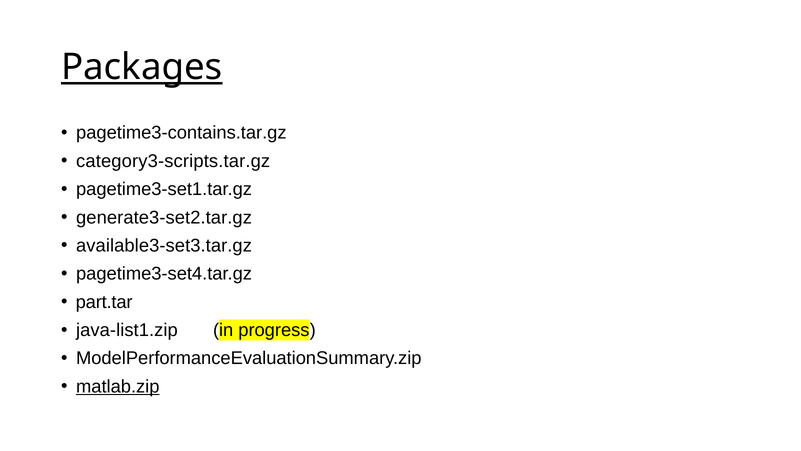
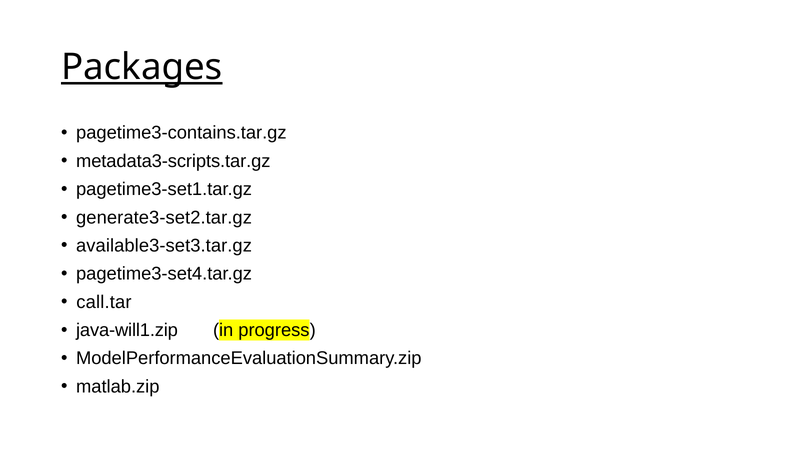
category3-scripts.tar.gz: category3-scripts.tar.gz -> metadata3-scripts.tar.gz
part.tar: part.tar -> call.tar
java-list1.zip: java-list1.zip -> java-will1.zip
matlab.zip underline: present -> none
